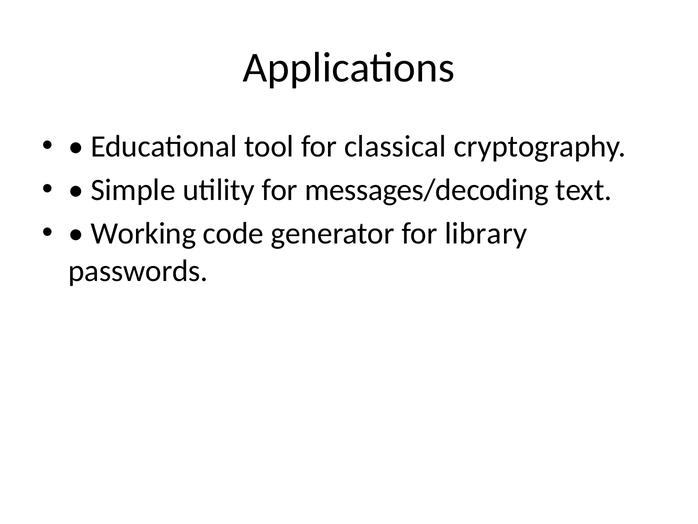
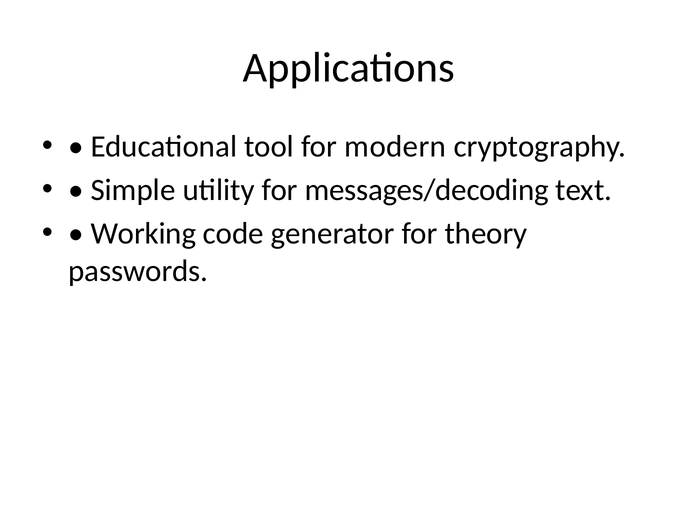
classical: classical -> modern
library: library -> theory
